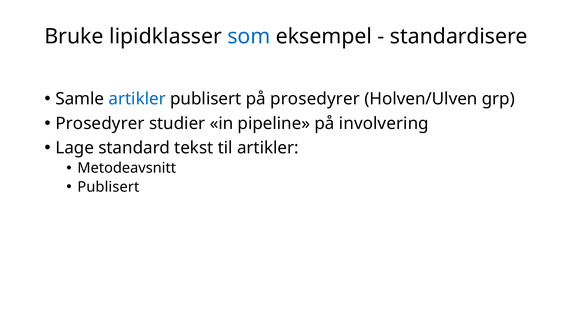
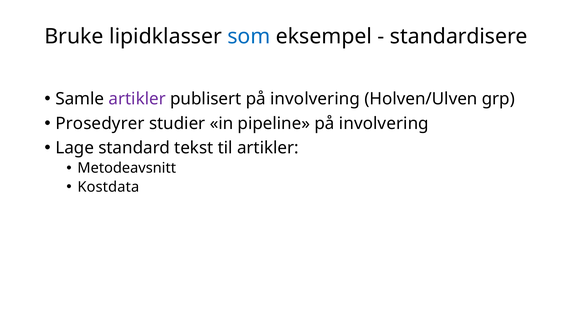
artikler at (137, 99) colour: blue -> purple
publisert på prosedyrer: prosedyrer -> involvering
Publisert at (108, 187): Publisert -> Kostdata
